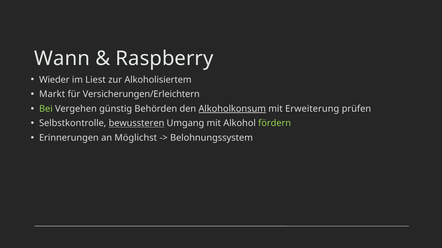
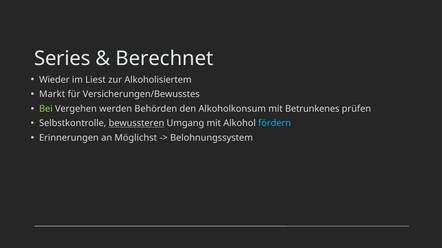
Wann: Wann -> Series
Raspberry: Raspberry -> Berechnet
Versicherungen/Erleichtern: Versicherungen/Erleichtern -> Versicherungen/Bewusstes
günstig: günstig -> werden
Alkoholkonsum underline: present -> none
Erweiterung: Erweiterung -> Betrunkenes
fördern colour: light green -> light blue
